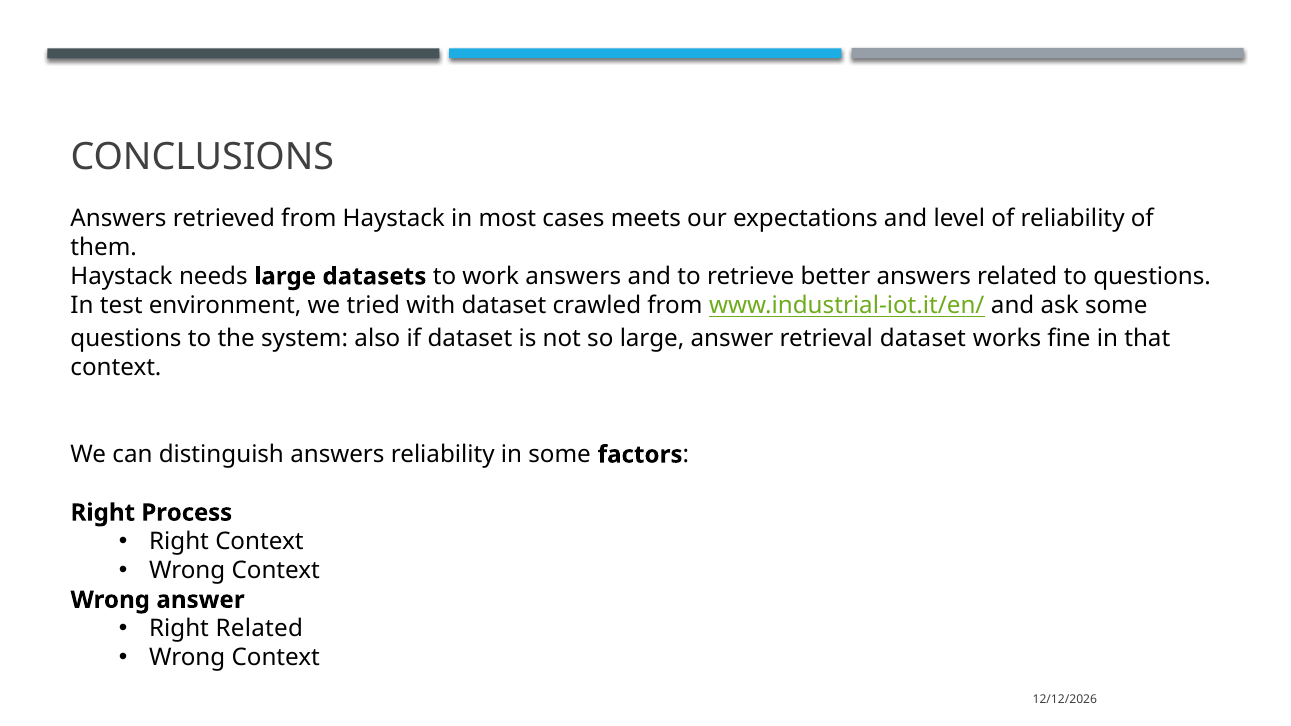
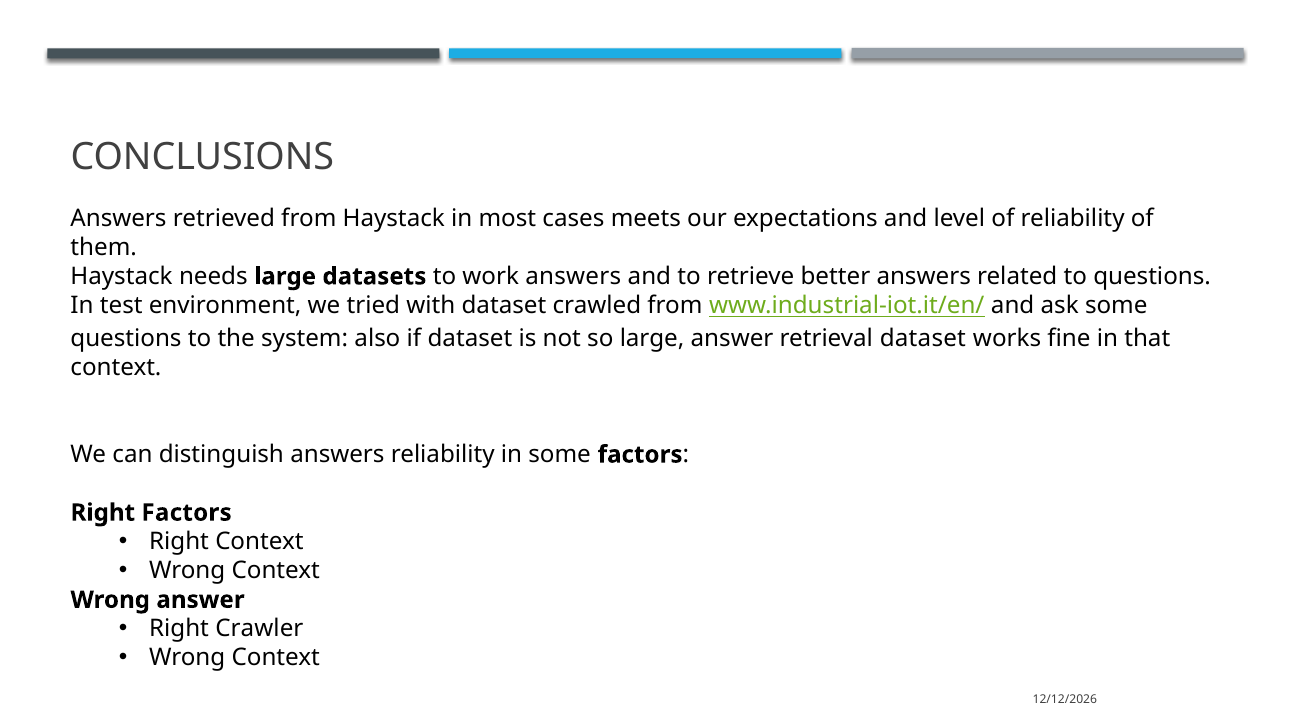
Right Process: Process -> Factors
Right Related: Related -> Crawler
